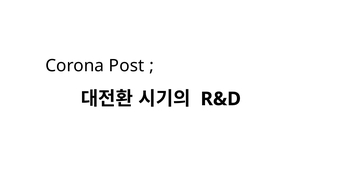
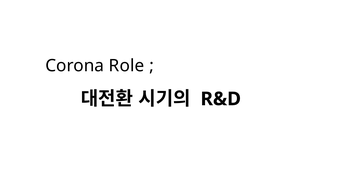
Post: Post -> Role
